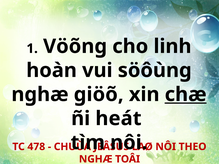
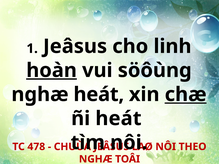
1 Vöõng: Vöõng -> Jeâsus
hoàn underline: none -> present
nghæ giöõ: giöõ -> heát
